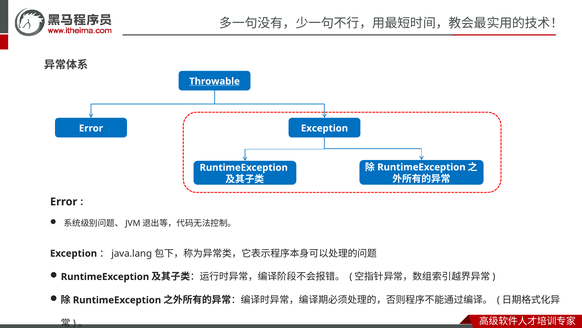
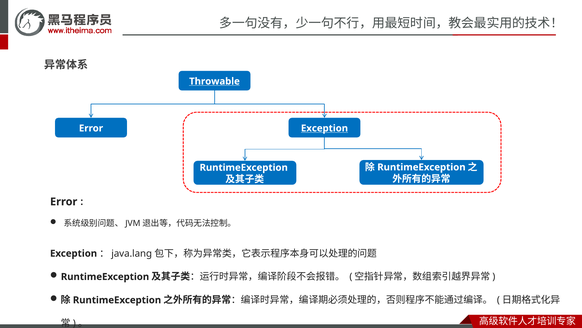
Exception at (324, 128) underline: none -> present
